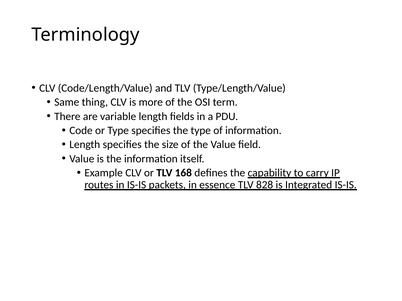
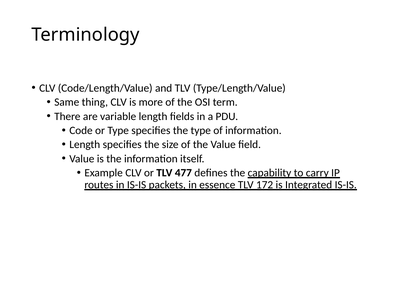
168: 168 -> 477
828: 828 -> 172
